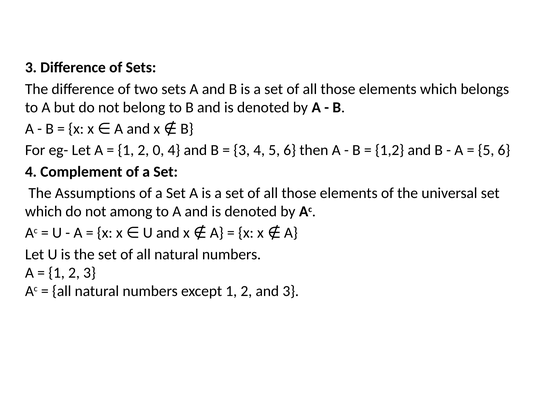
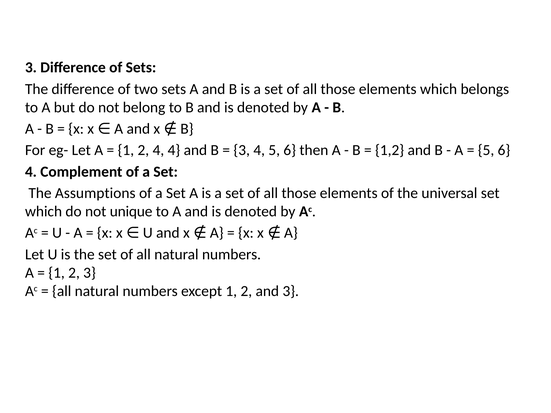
2 0: 0 -> 4
among: among -> unique
